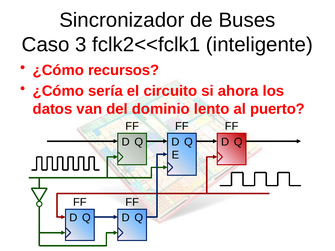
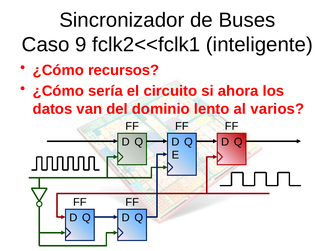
3: 3 -> 9
puerto: puerto -> varios
